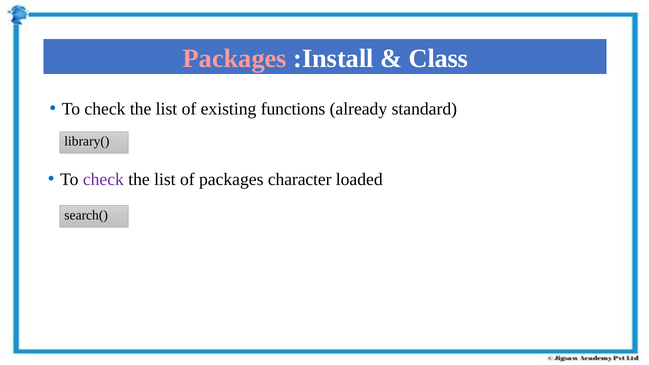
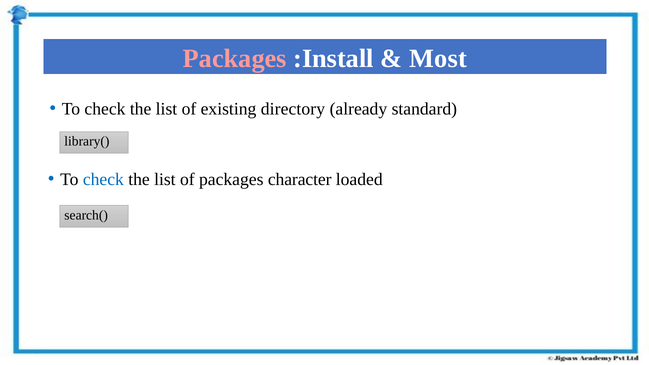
Class: Class -> Most
functions: functions -> directory
check at (103, 179) colour: purple -> blue
